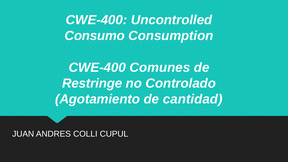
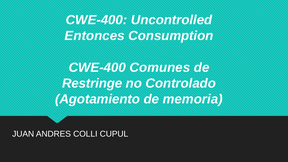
Consumo: Consumo -> Entonces
cantidad: cantidad -> memoria
